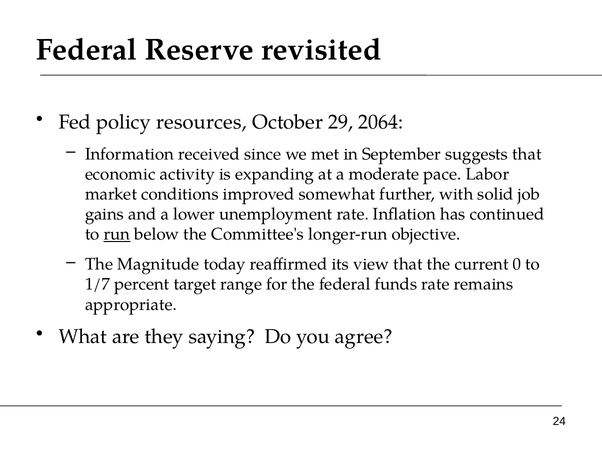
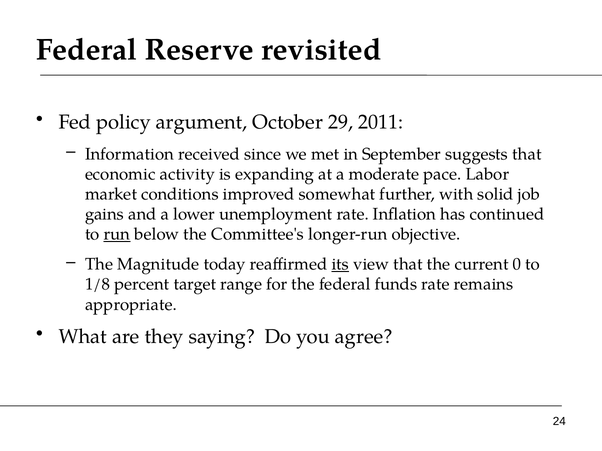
resources: resources -> argument
2064: 2064 -> 2011
its underline: none -> present
1/7: 1/7 -> 1/8
